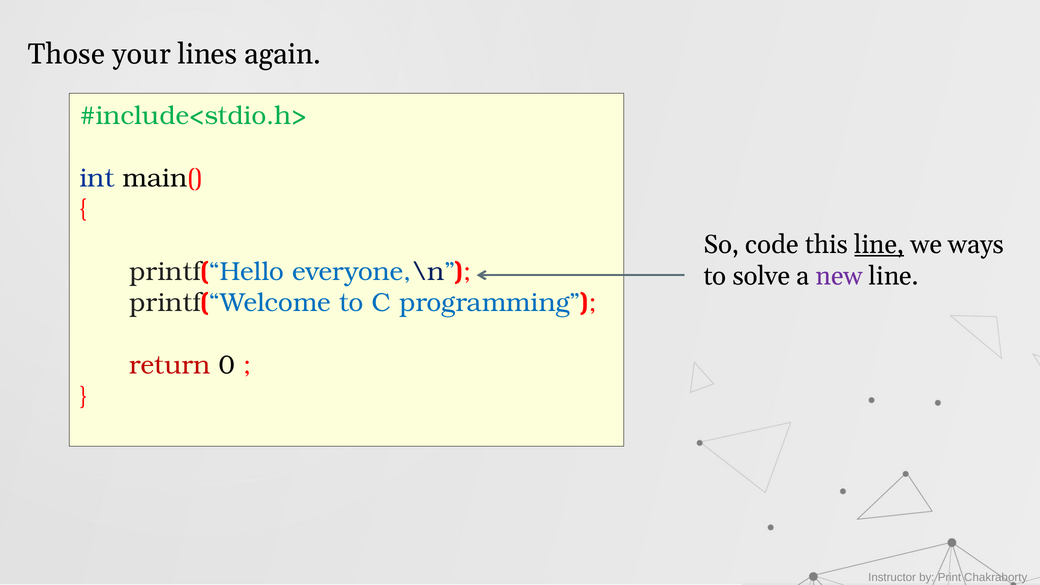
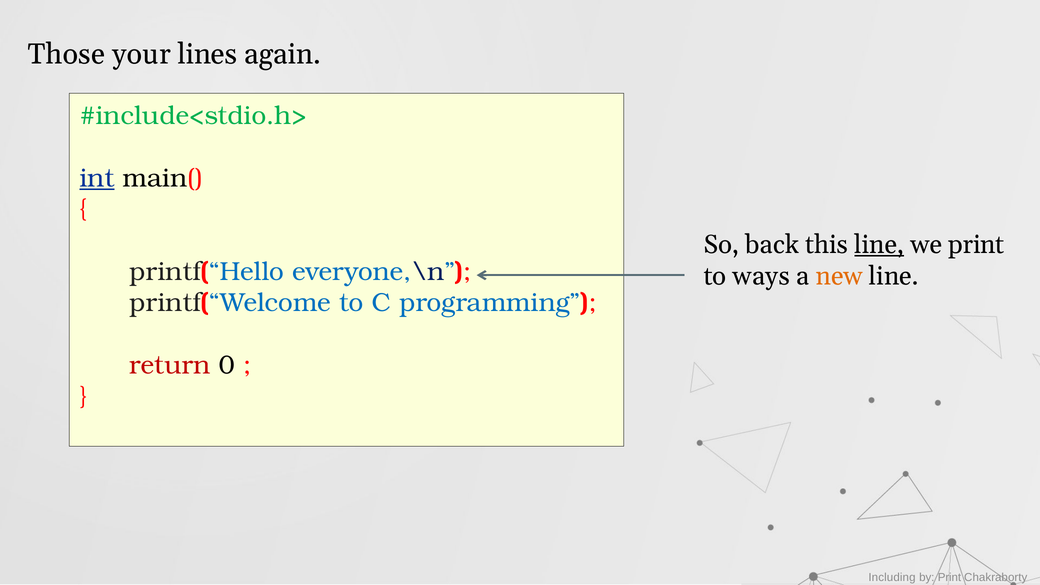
int underline: none -> present
code: code -> back
we ways: ways -> print
solve: solve -> ways
new colour: purple -> orange
Instructor: Instructor -> Including
